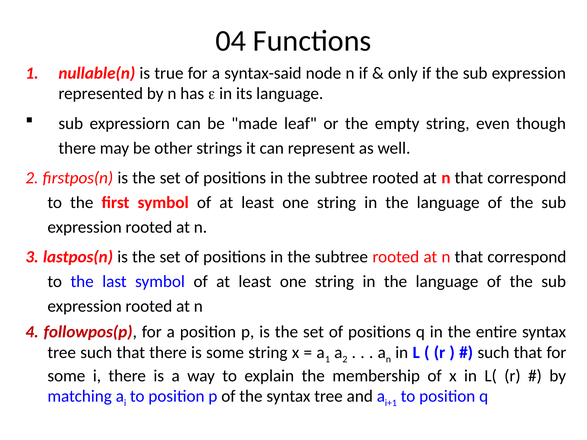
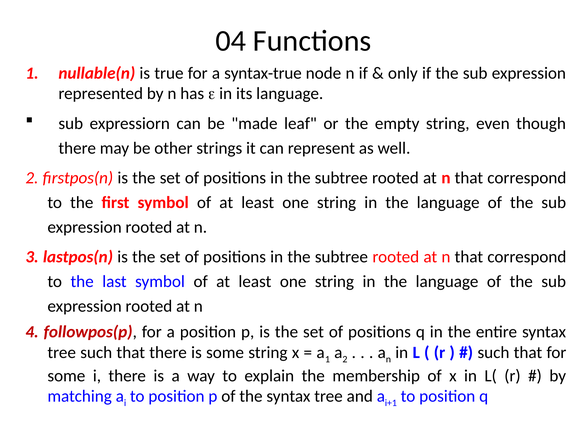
syntax-said: syntax-said -> syntax-true
